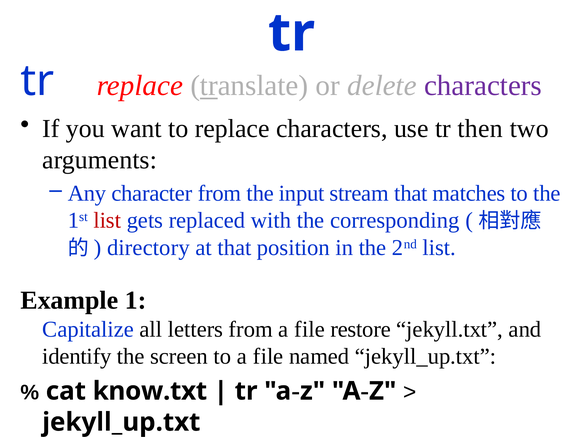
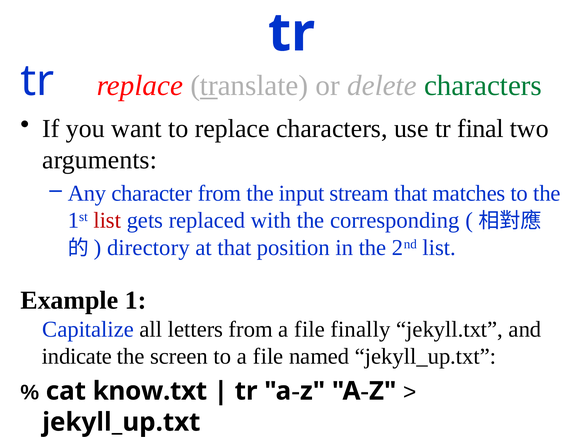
characters at (483, 86) colour: purple -> green
then: then -> final
restore: restore -> finally
identify: identify -> indicate
